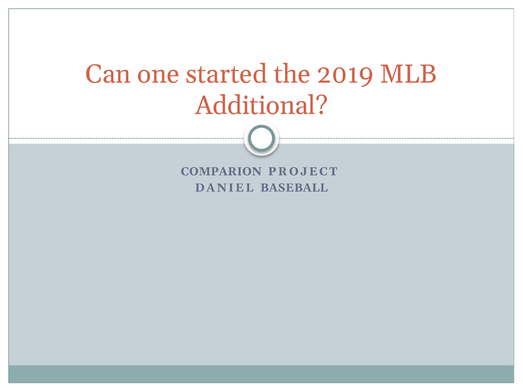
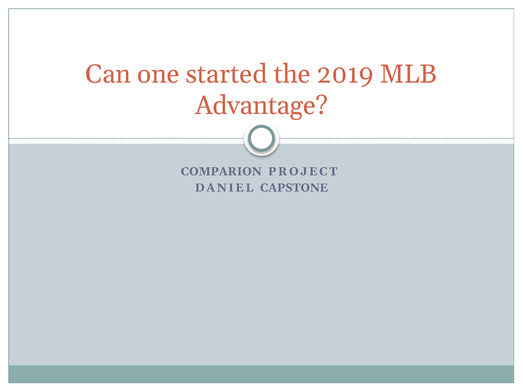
Additional: Additional -> Advantage
BASEBALL: BASEBALL -> CAPSTONE
